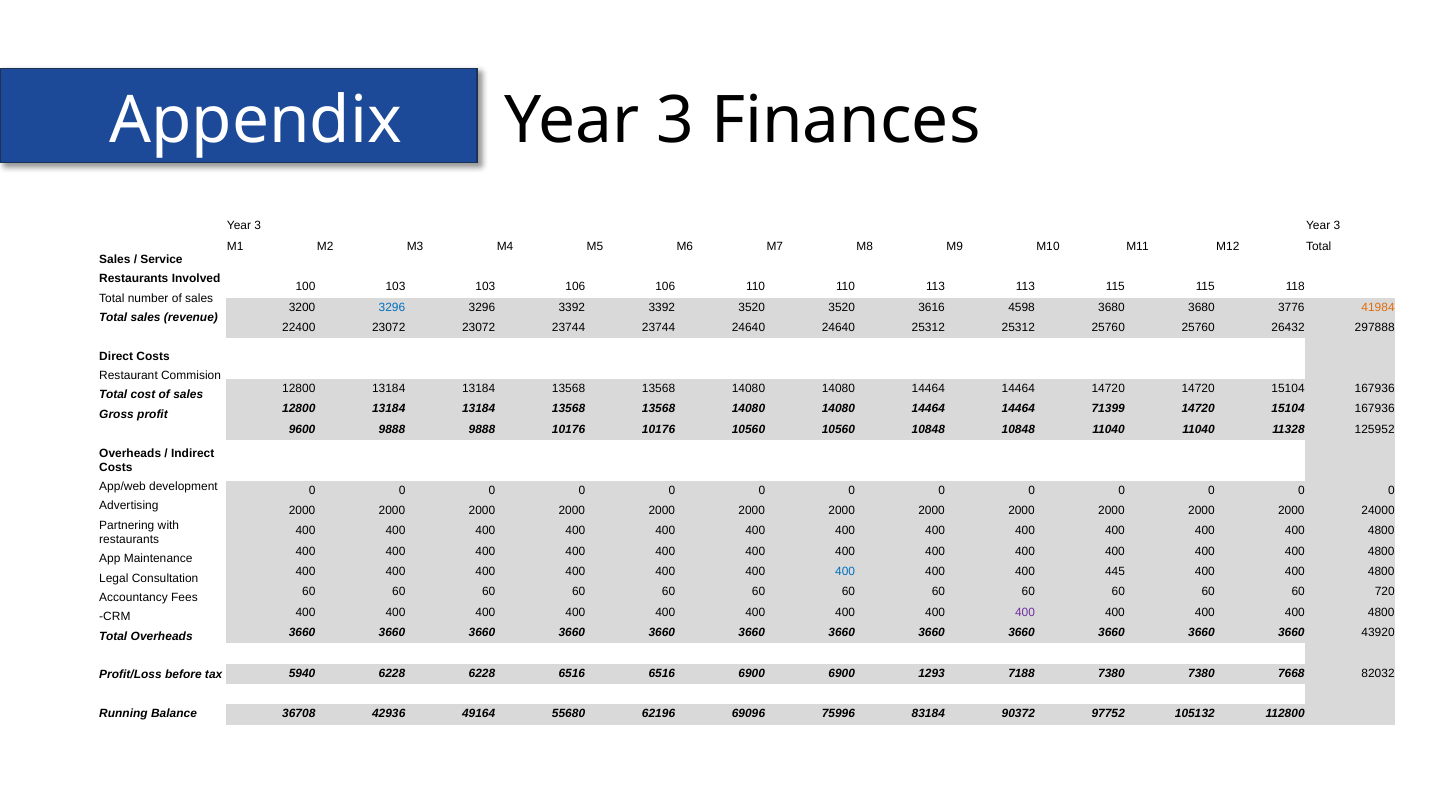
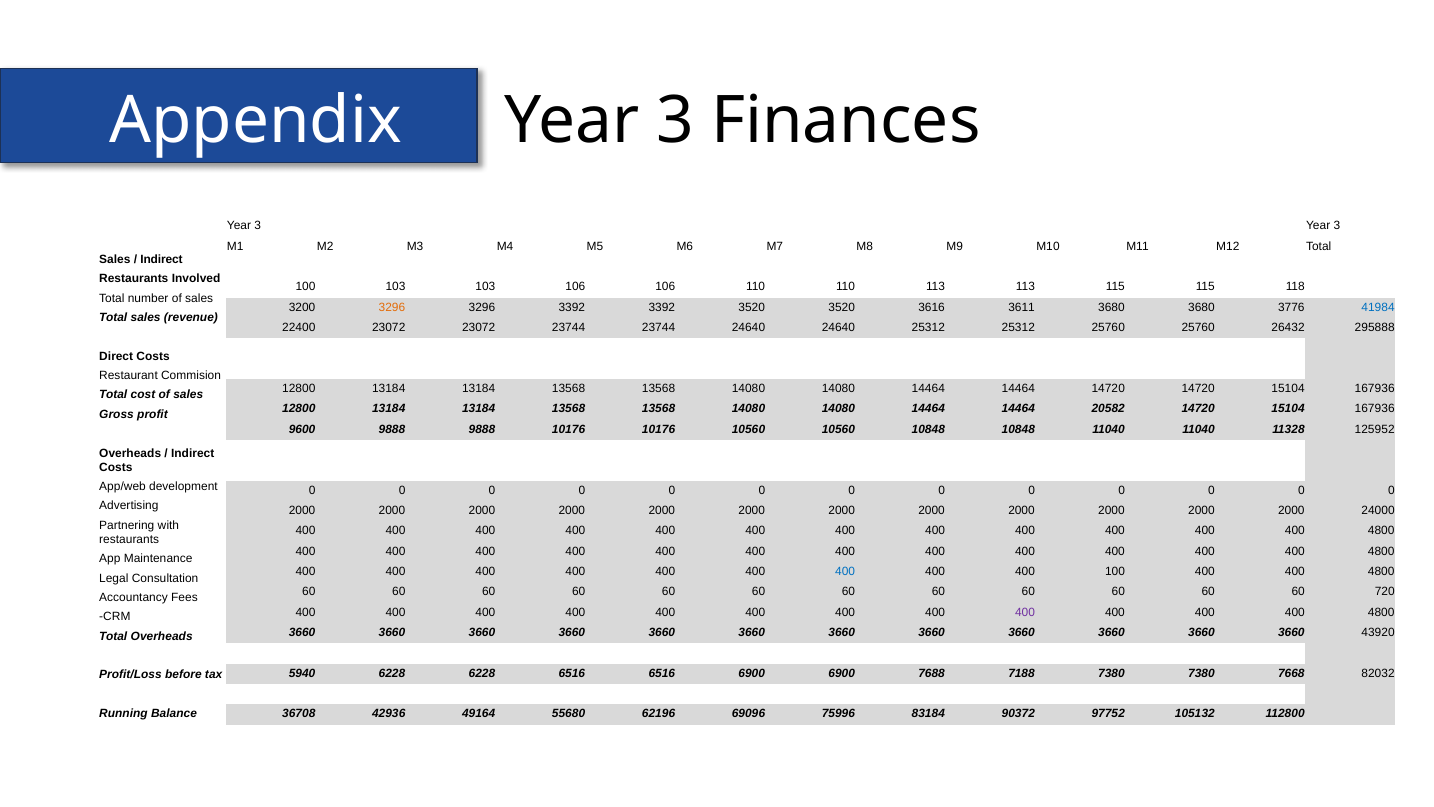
Service at (161, 260): Service -> Indirect
3296 at (392, 307) colour: blue -> orange
4598: 4598 -> 3611
41984 colour: orange -> blue
297888: 297888 -> 295888
71399: 71399 -> 20582
400 445: 445 -> 100
1293: 1293 -> 7688
